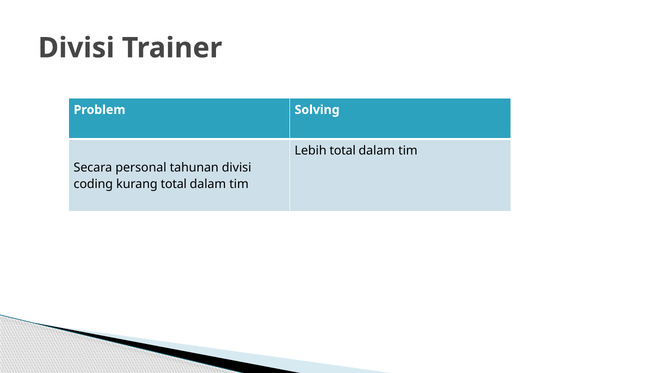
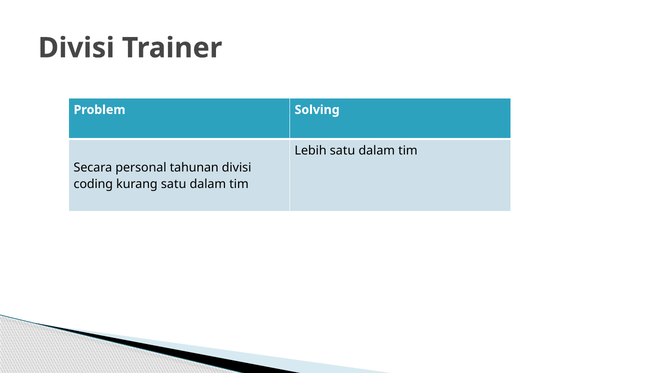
Lebih total: total -> satu
kurang total: total -> satu
